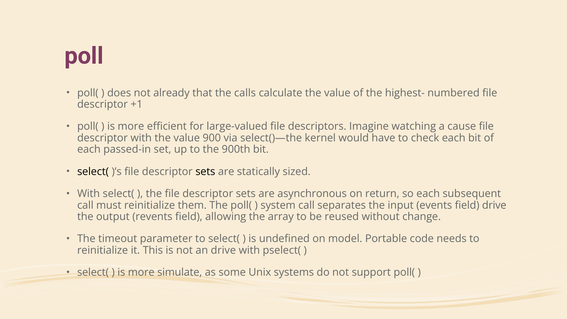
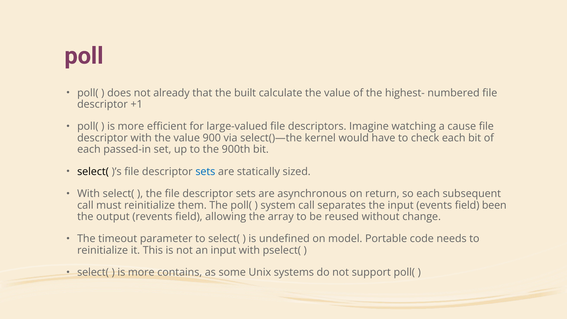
calls: calls -> built
sets at (205, 172) colour: black -> blue
field drive: drive -> been
an drive: drive -> input
simulate: simulate -> contains
